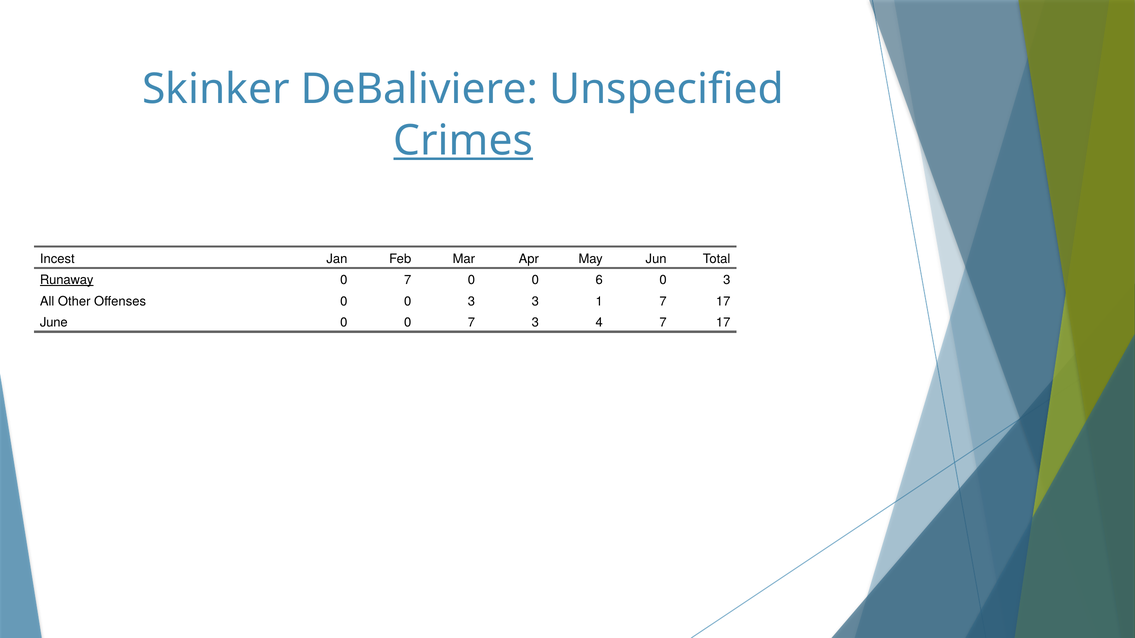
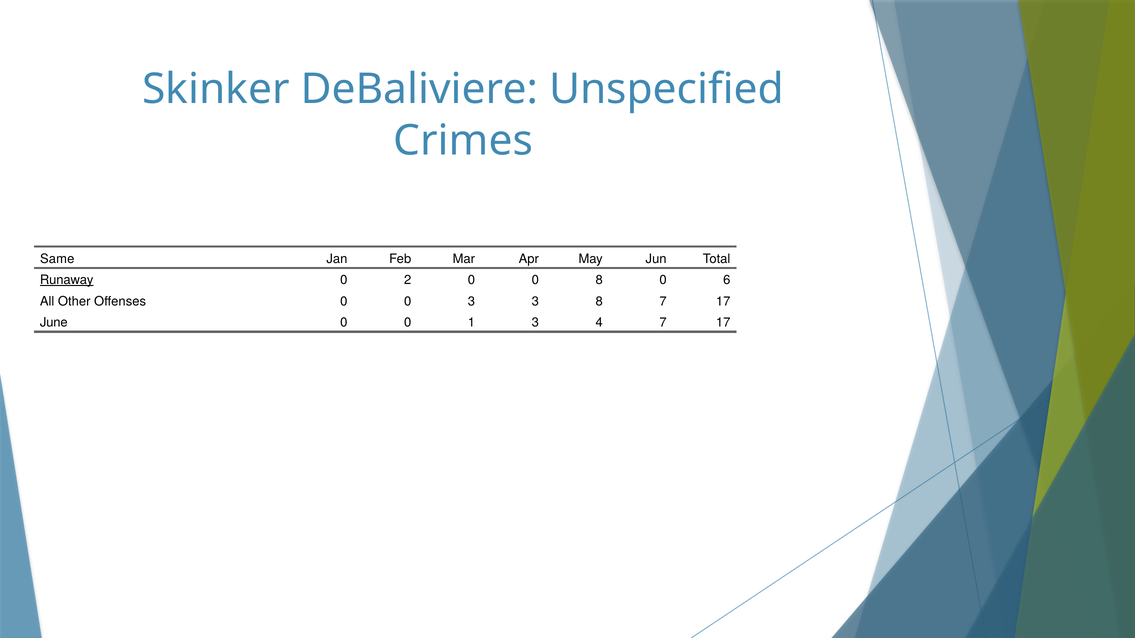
Crimes underline: present -> none
Incest: Incest -> Same
7 at (408, 280): 7 -> 2
0 6: 6 -> 8
3 at (727, 280): 3 -> 6
3 1: 1 -> 8
0 0 7: 7 -> 1
